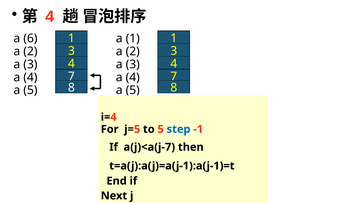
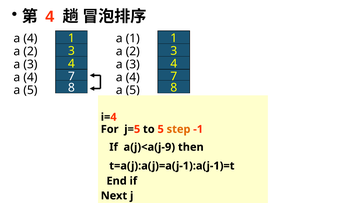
6 at (30, 38): 6 -> 4
step colour: blue -> orange
a(j)<a(j-7: a(j)<a(j-7 -> a(j)<a(j-9
